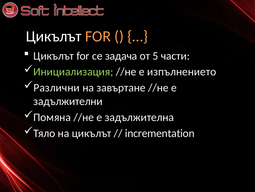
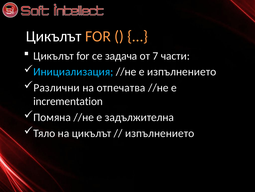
5: 5 -> 7
Инициализация colour: light green -> light blue
завъртане: завъртане -> отпечатва
задължителни: задължителни -> incrementation
incrementation at (160, 133): incrementation -> изпълнението
